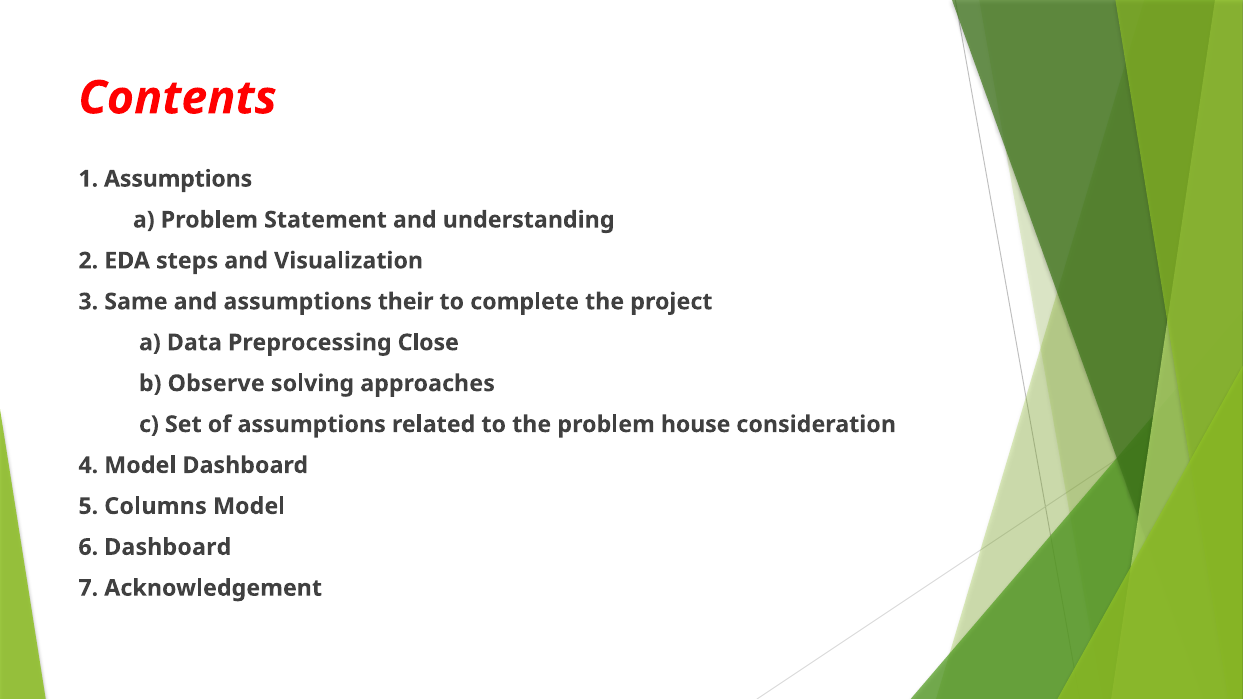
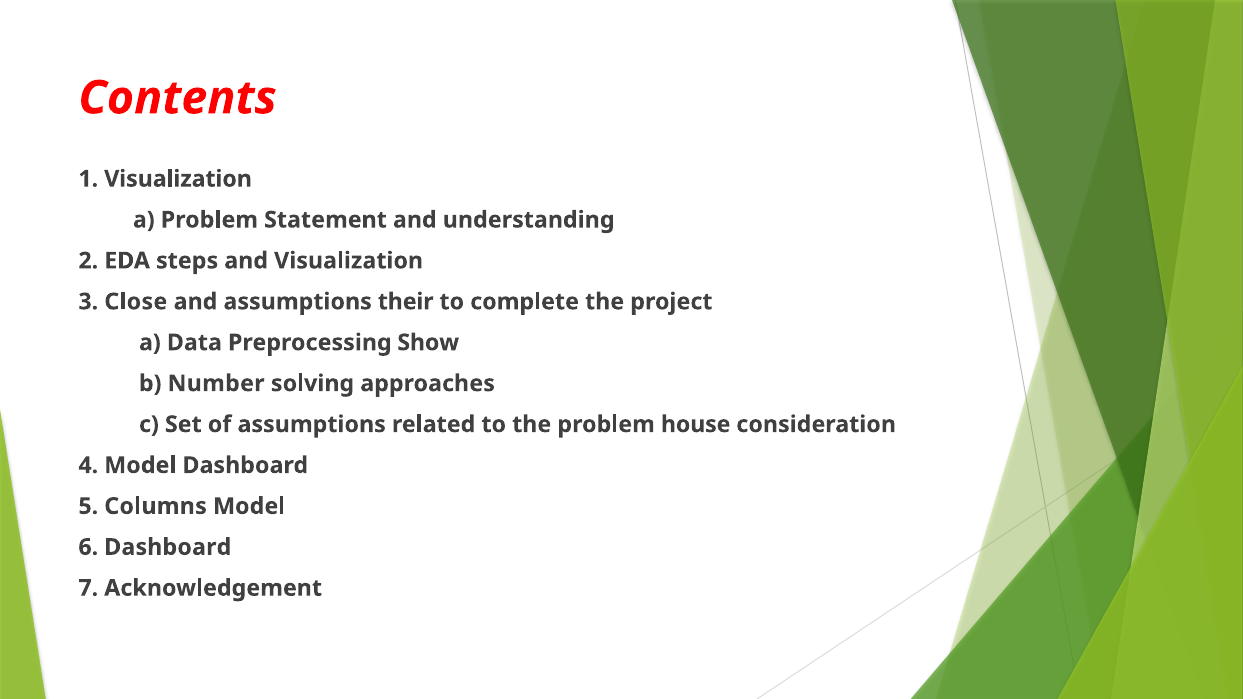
1 Assumptions: Assumptions -> Visualization
Same: Same -> Close
Close: Close -> Show
Observe: Observe -> Number
